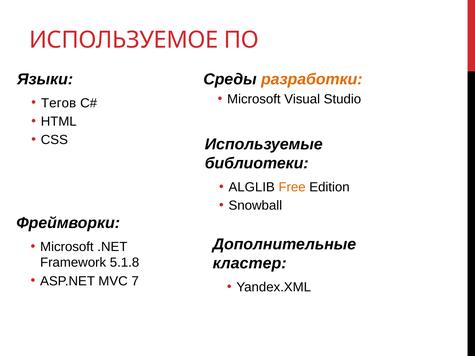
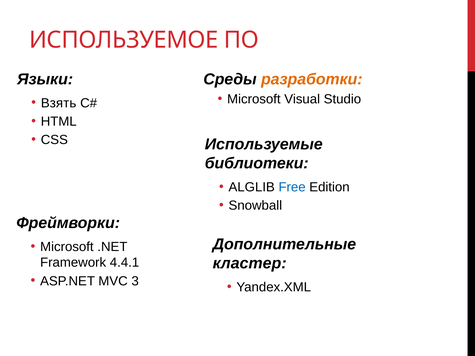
Тегов: Тегов -> Взять
Free colour: orange -> blue
5.1.8: 5.1.8 -> 4.4.1
7: 7 -> 3
